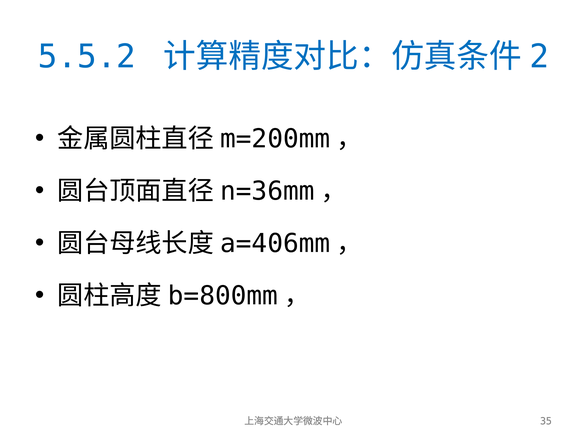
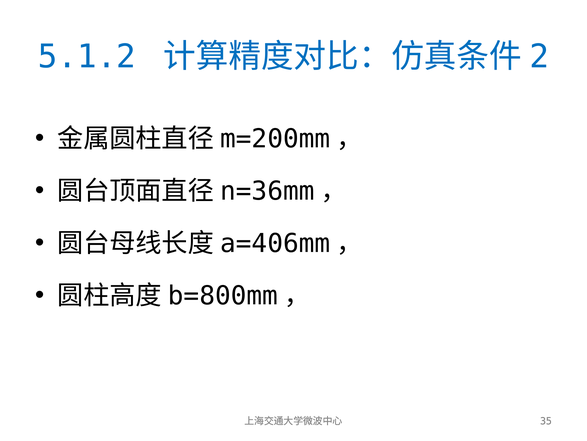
5.5.2: 5.5.2 -> 5.1.2
